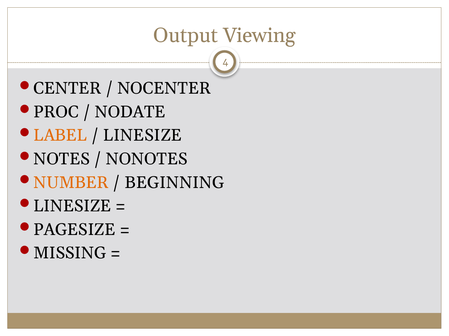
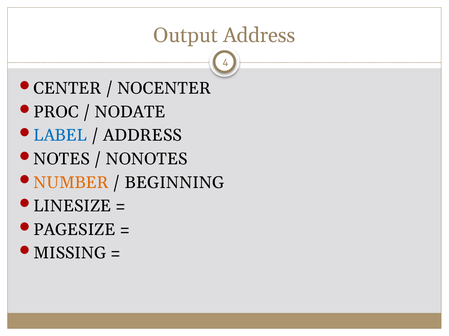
Output Viewing: Viewing -> Address
LABEL colour: orange -> blue
LINESIZE at (143, 136): LINESIZE -> ADDRESS
